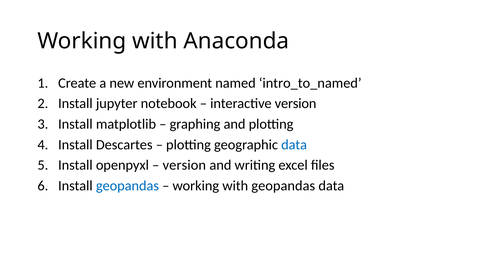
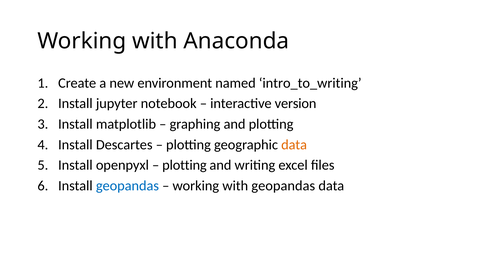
intro_to_named: intro_to_named -> intro_to_writing
data at (294, 145) colour: blue -> orange
version at (184, 165): version -> plotting
